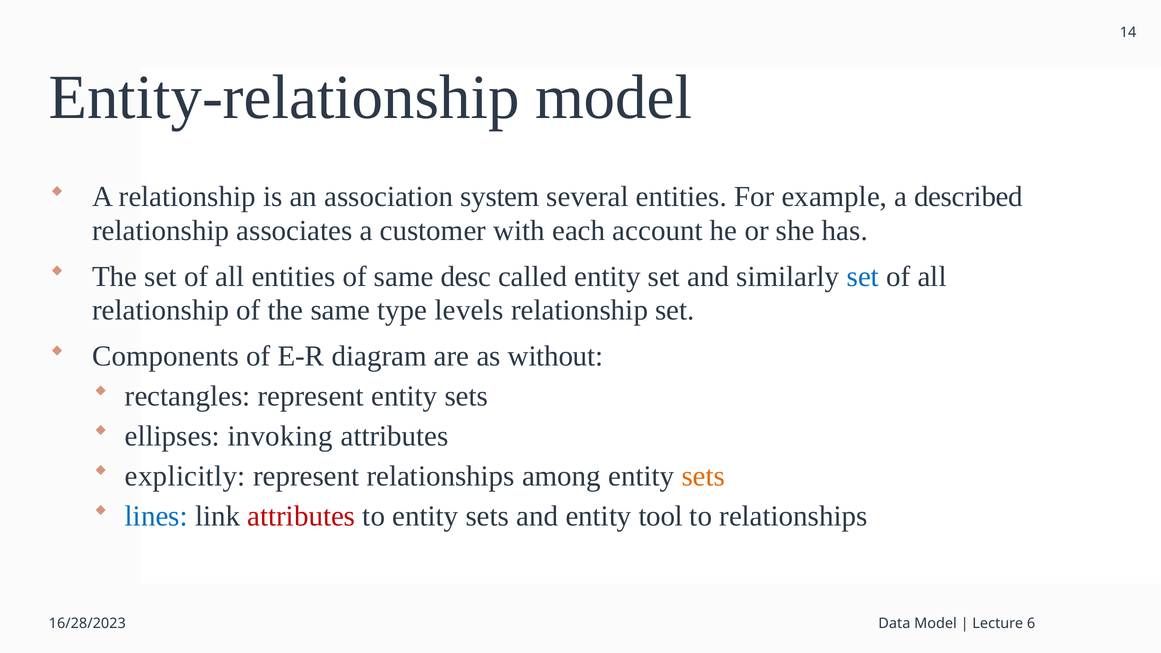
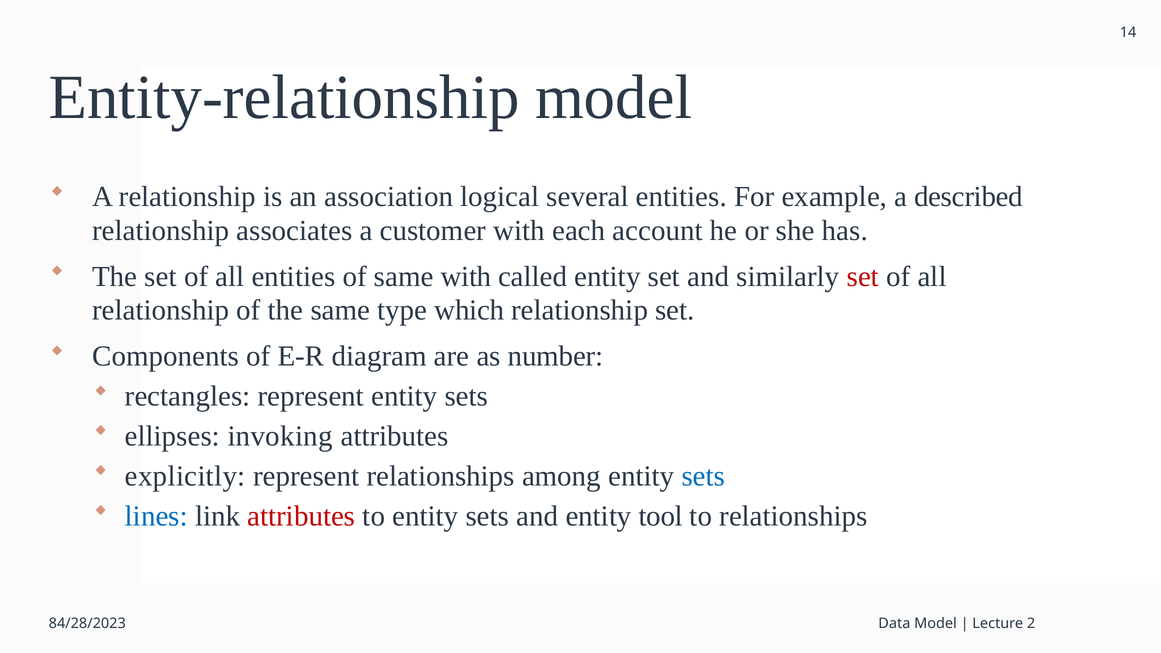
system: system -> logical
same desc: desc -> with
set at (863, 277) colour: blue -> red
levels: levels -> which
without: without -> number
sets at (703, 476) colour: orange -> blue
16/28/2023: 16/28/2023 -> 84/28/2023
6: 6 -> 2
